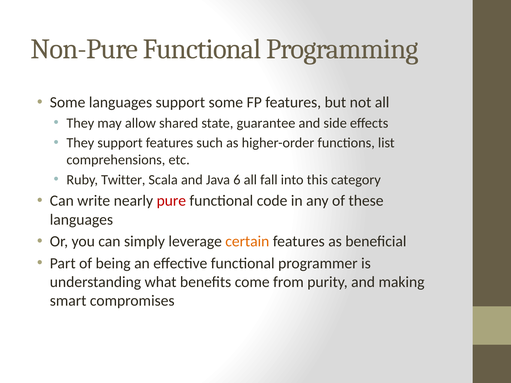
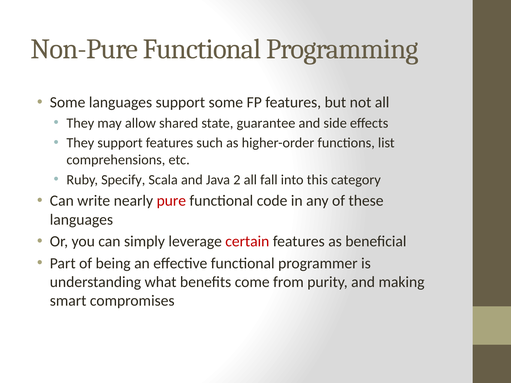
Twitter: Twitter -> Specify
6: 6 -> 2
certain colour: orange -> red
